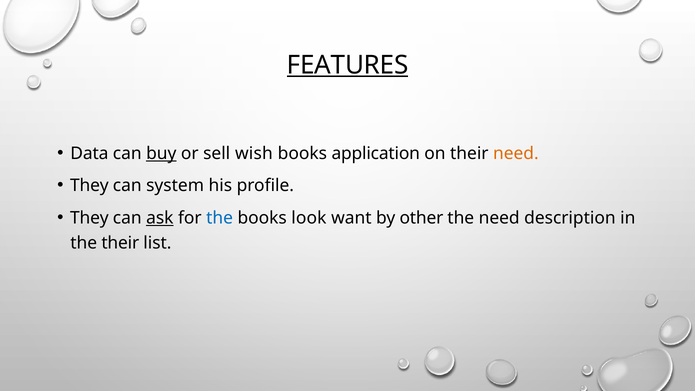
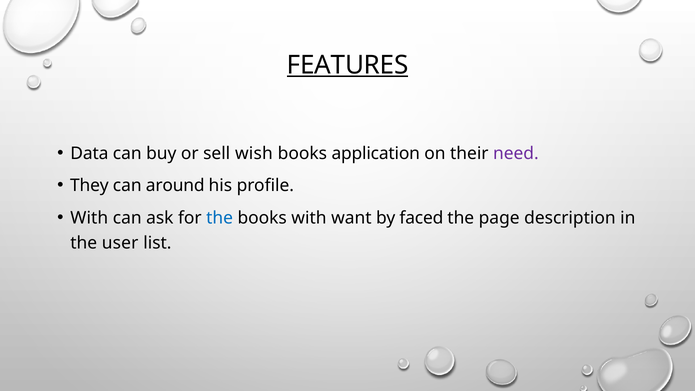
buy underline: present -> none
need at (516, 153) colour: orange -> purple
system: system -> around
They at (89, 218): They -> With
ask underline: present -> none
books look: look -> with
other: other -> faced
the need: need -> page
the their: their -> user
